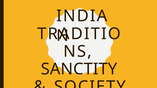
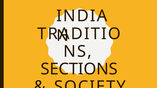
SANCTITY: SANCTITY -> SECTIONS
